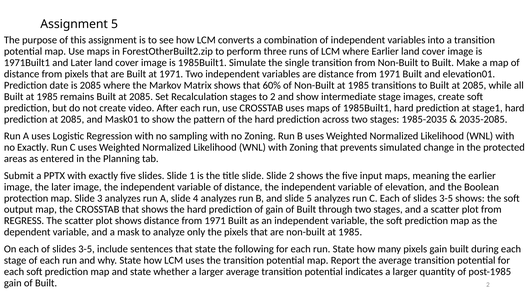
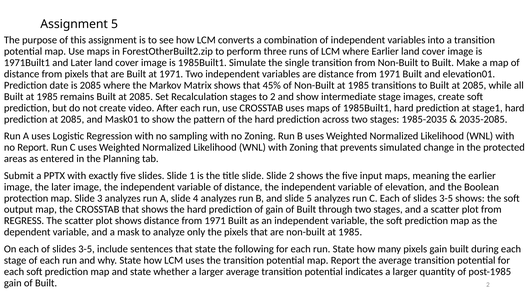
60%: 60% -> 45%
no Exactly: Exactly -> Report
